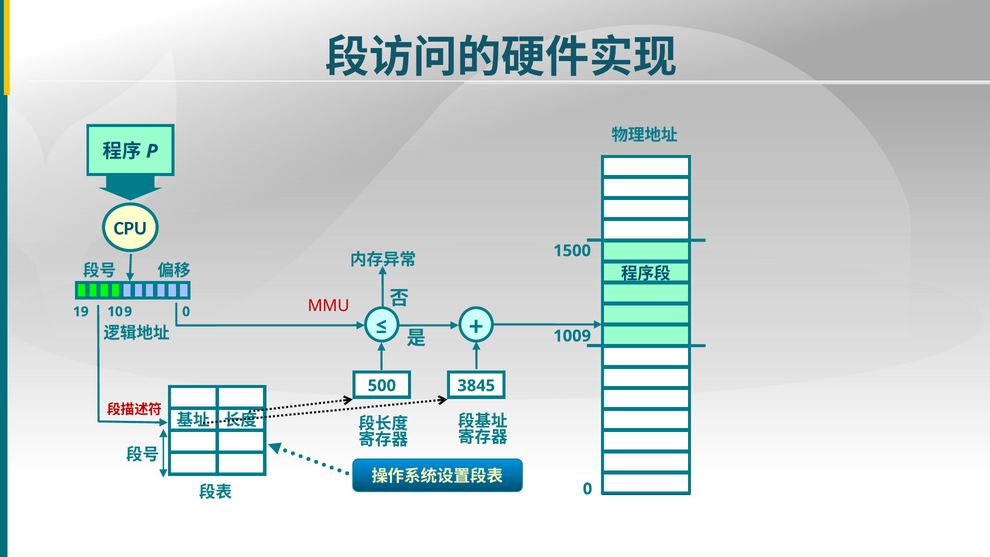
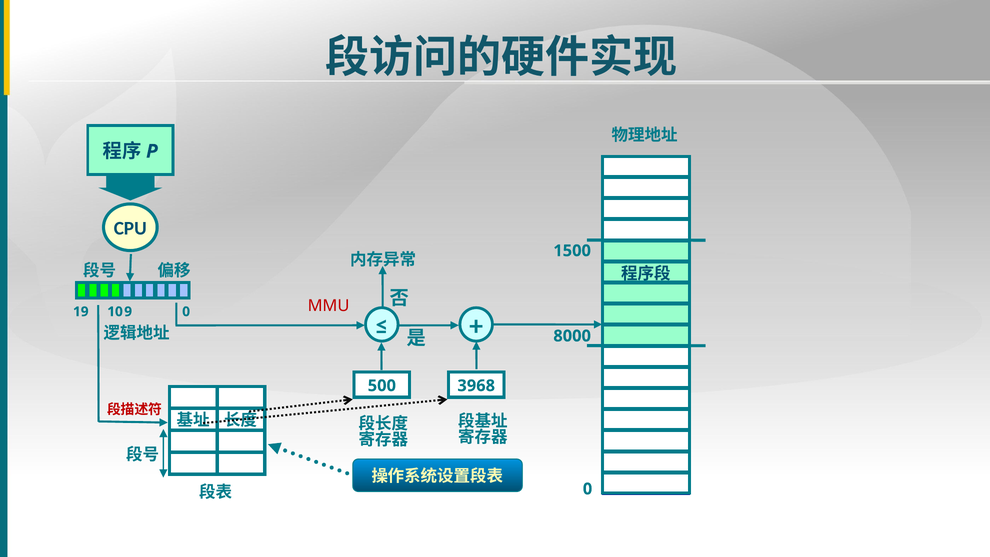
1009: 1009 -> 8000
3845: 3845 -> 3968
